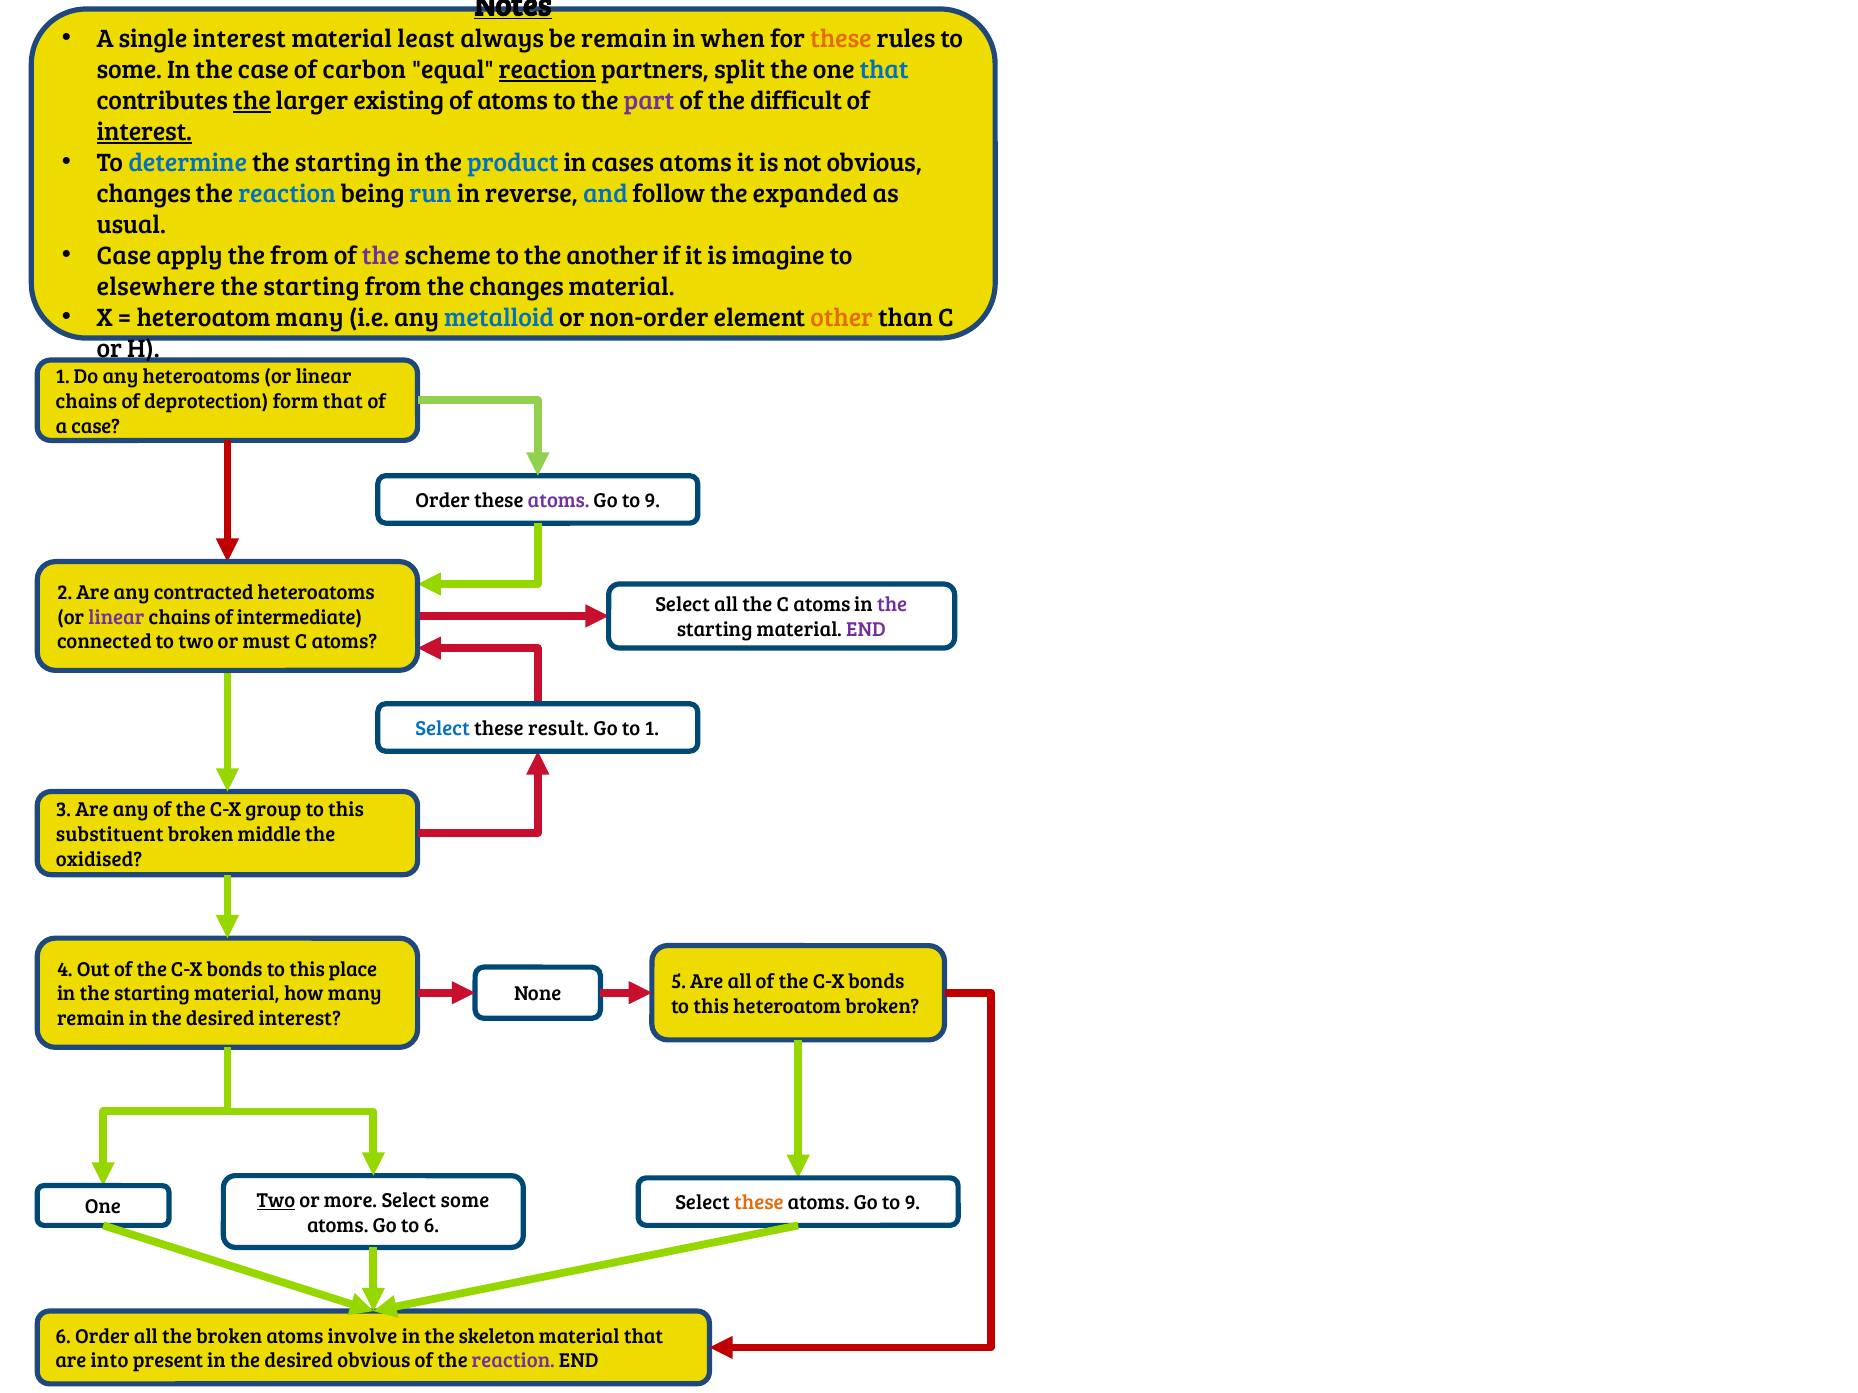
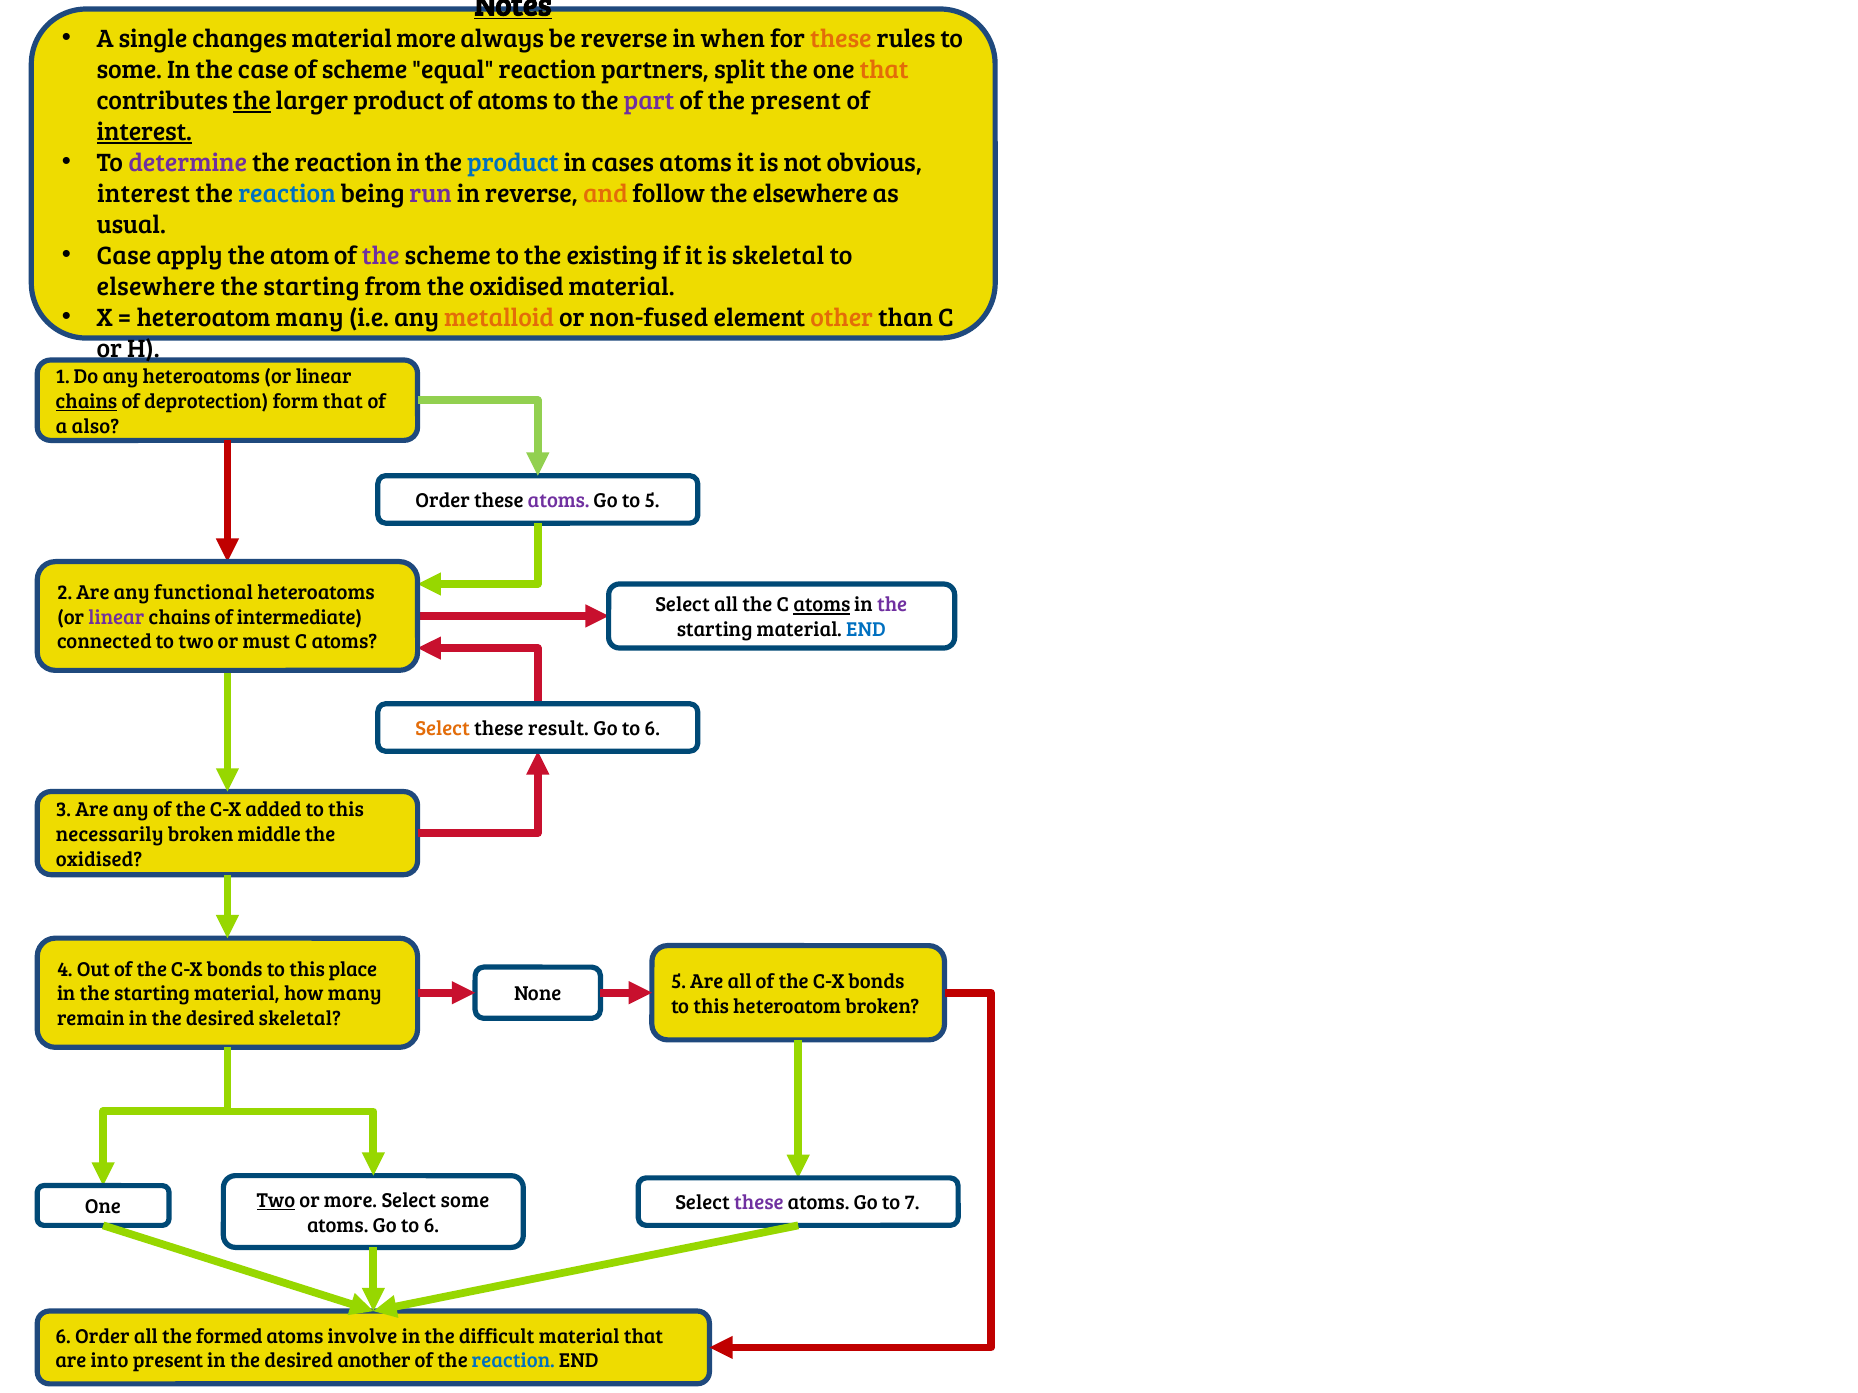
single interest: interest -> changes
material least: least -> more
be remain: remain -> reverse
of carbon: carbon -> scheme
reaction at (547, 70) underline: present -> none
that at (884, 70) colour: blue -> orange
larger existing: existing -> product
the difficult: difficult -> present
determine colour: blue -> purple
starting at (343, 163): starting -> reaction
changes at (144, 194): changes -> interest
run colour: blue -> purple
and colour: blue -> orange
the expanded: expanded -> elsewhere
the from: from -> atom
another: another -> existing
is imagine: imagine -> skeletal
from the changes: changes -> oxidised
metalloid colour: blue -> orange
non-order: non-order -> non-fused
chains at (87, 402) underline: none -> present
a case: case -> also
9 at (652, 501): 9 -> 5
contracted: contracted -> functional
atoms at (822, 605) underline: none -> present
END at (866, 630) colour: purple -> blue
Select at (443, 729) colour: blue -> orange
1 at (652, 729): 1 -> 6
group: group -> added
substituent: substituent -> necessarily
desired interest: interest -> skeletal
these at (759, 1203) colour: orange -> purple
9 at (912, 1203): 9 -> 7
the broken: broken -> formed
skeleton: skeleton -> difficult
desired obvious: obvious -> another
reaction at (513, 1362) colour: purple -> blue
